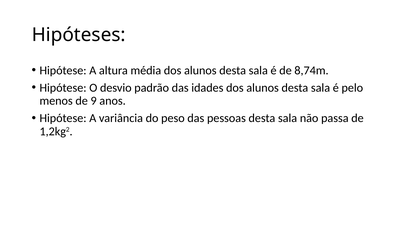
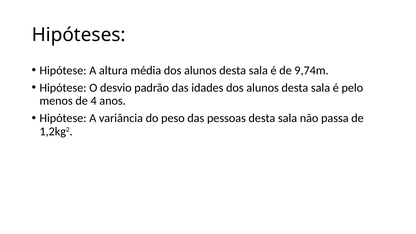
8,74m: 8,74m -> 9,74m
9: 9 -> 4
